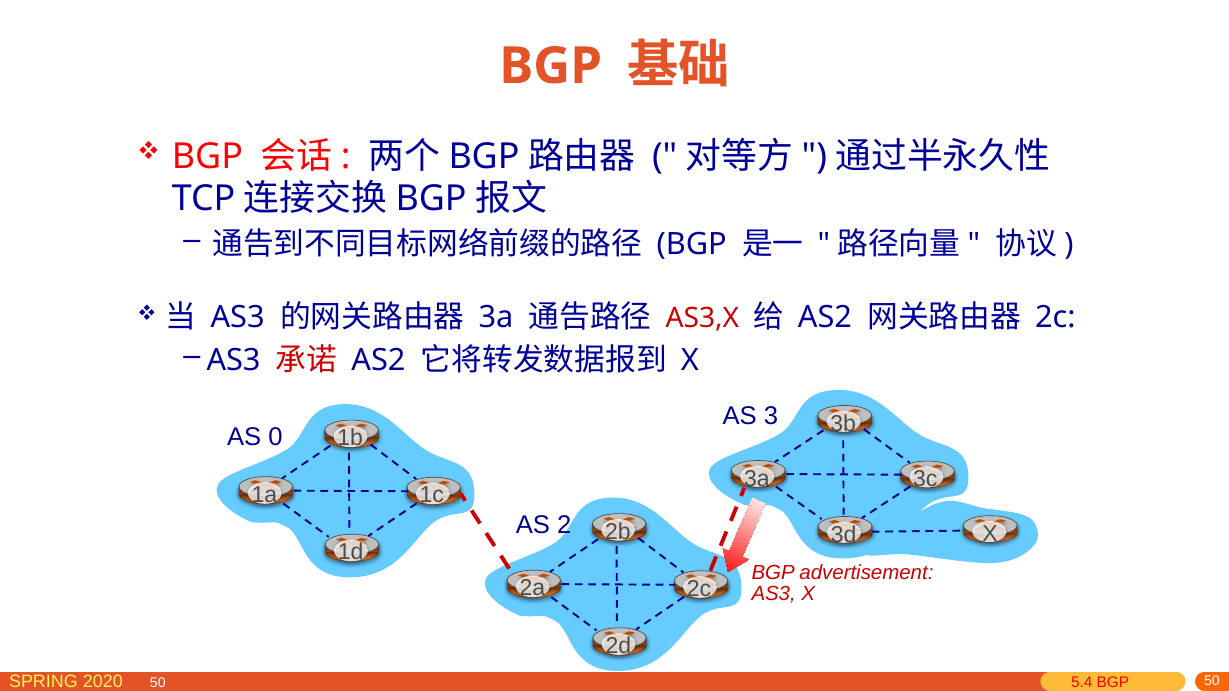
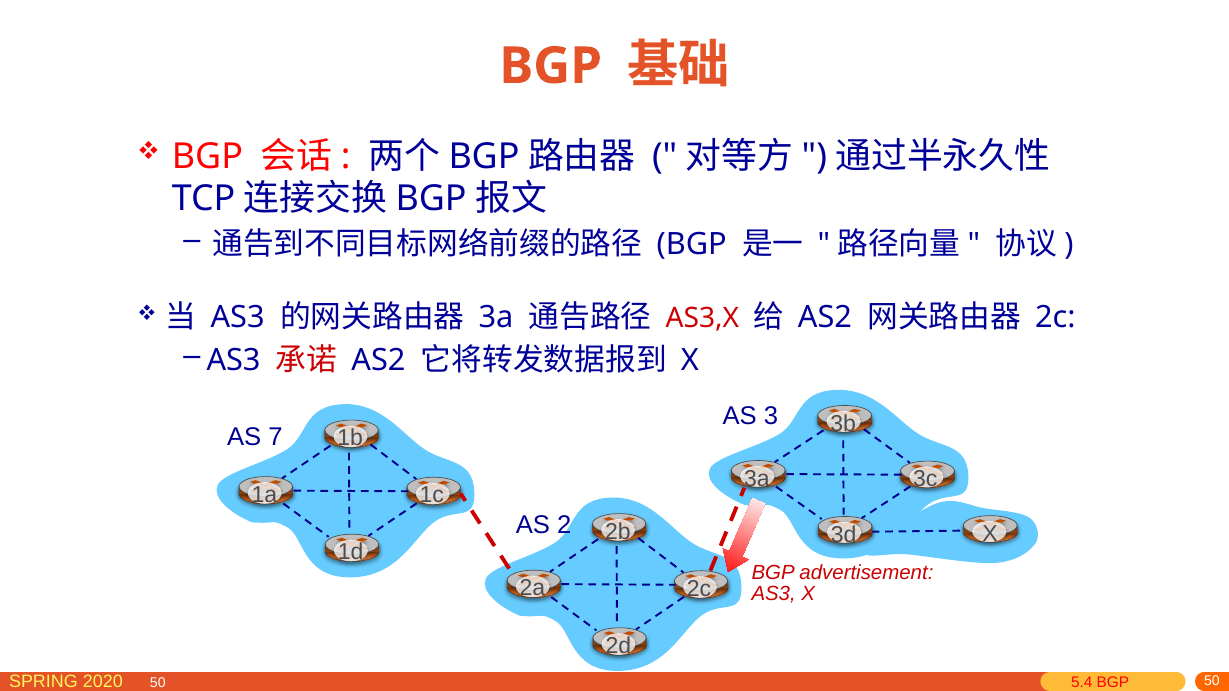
0: 0 -> 7
